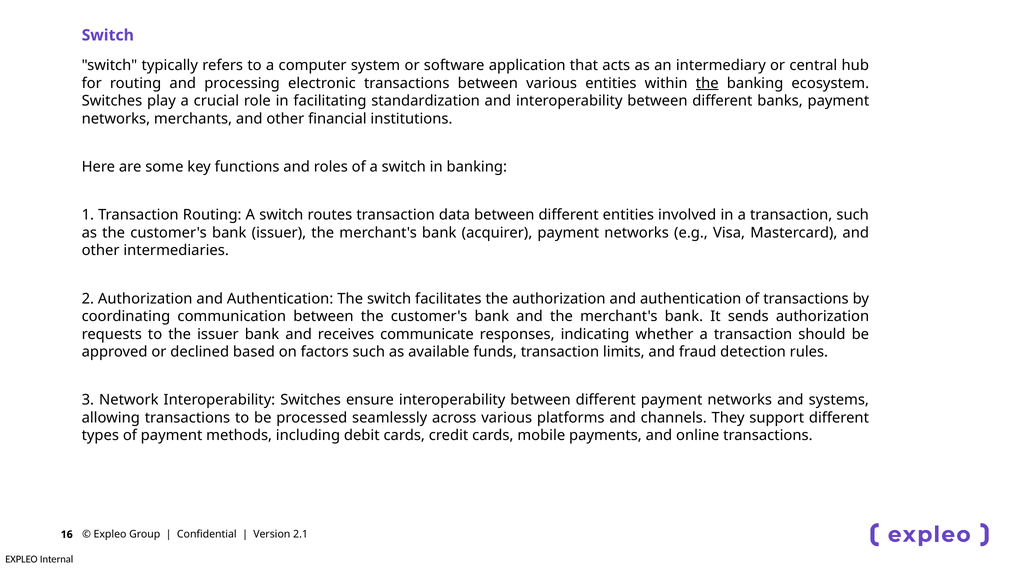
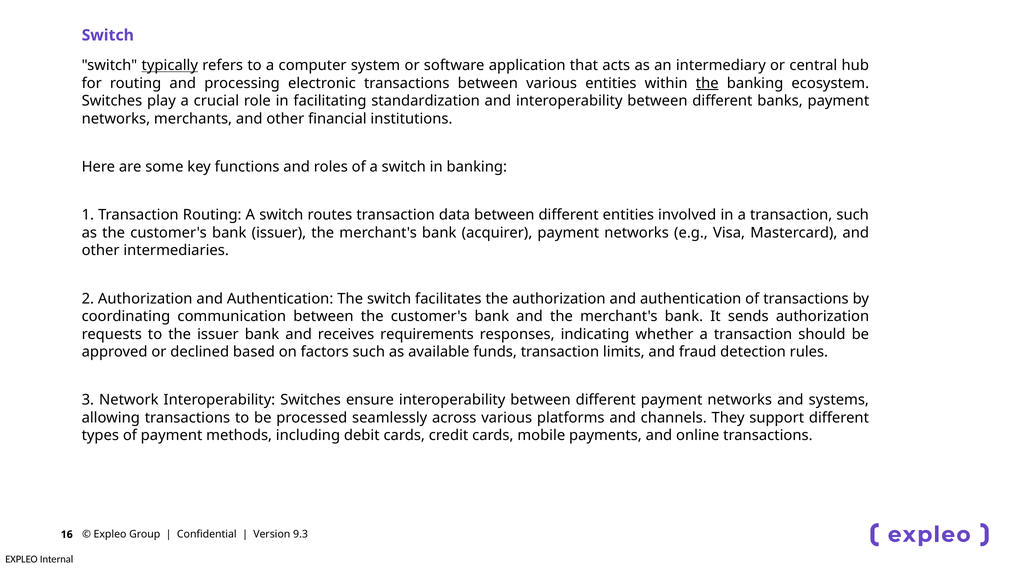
typically underline: none -> present
communicate: communicate -> requirements
2.1: 2.1 -> 9.3
